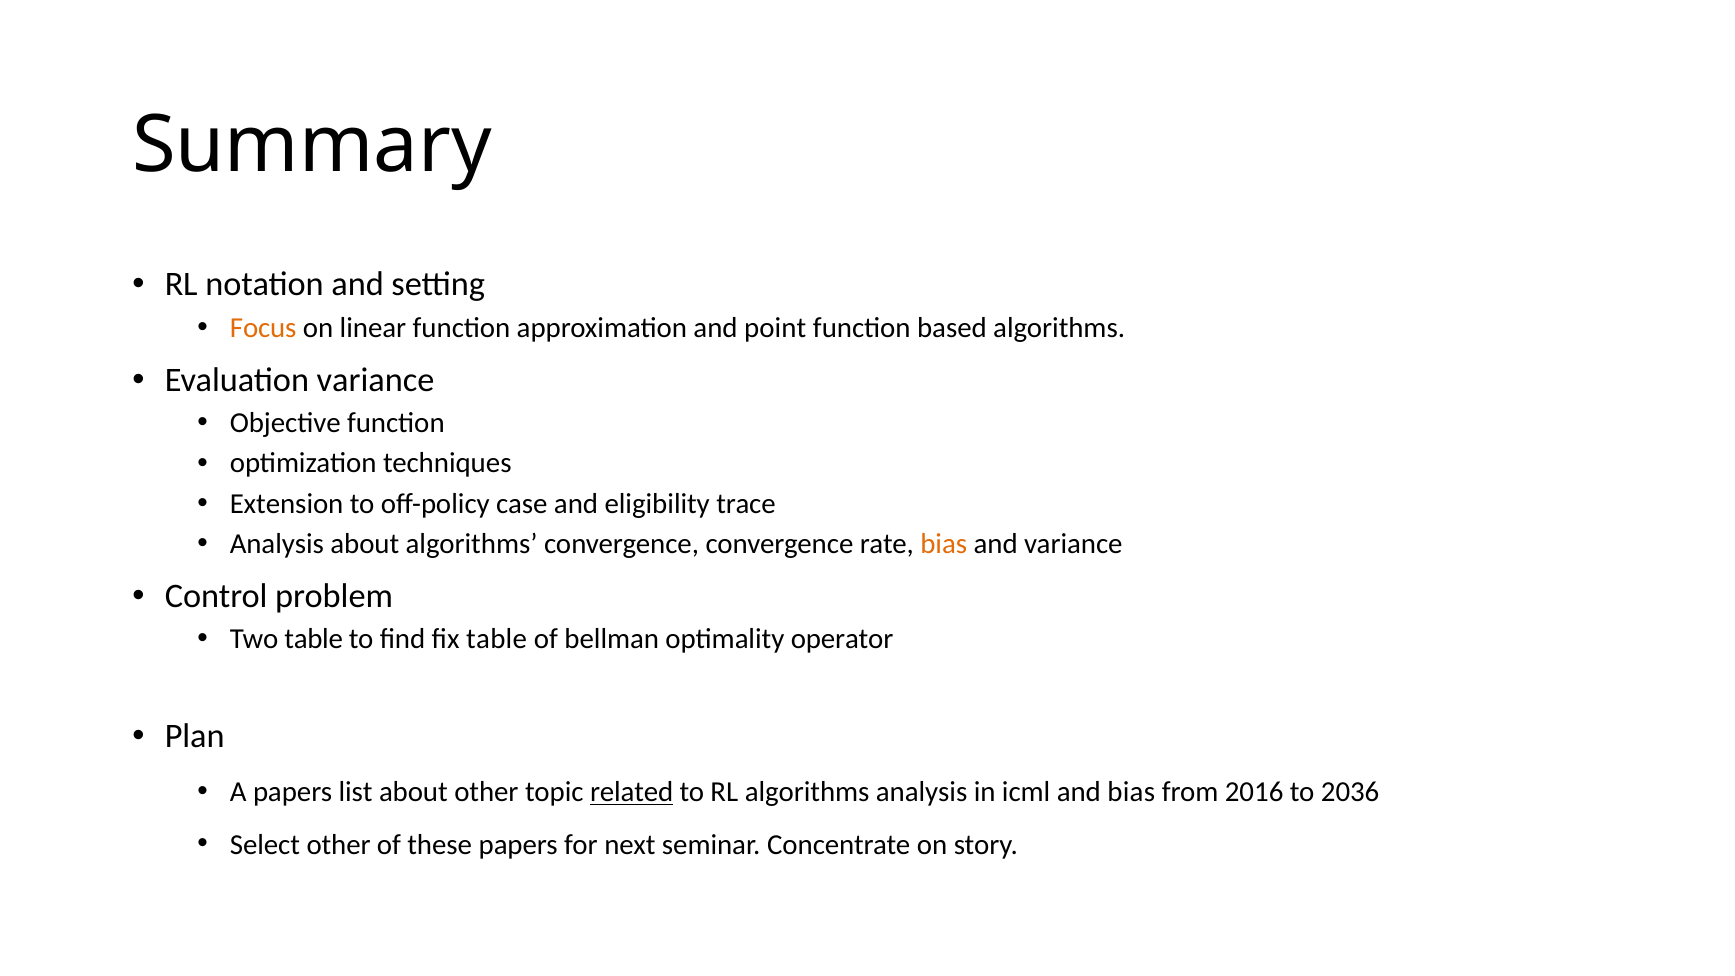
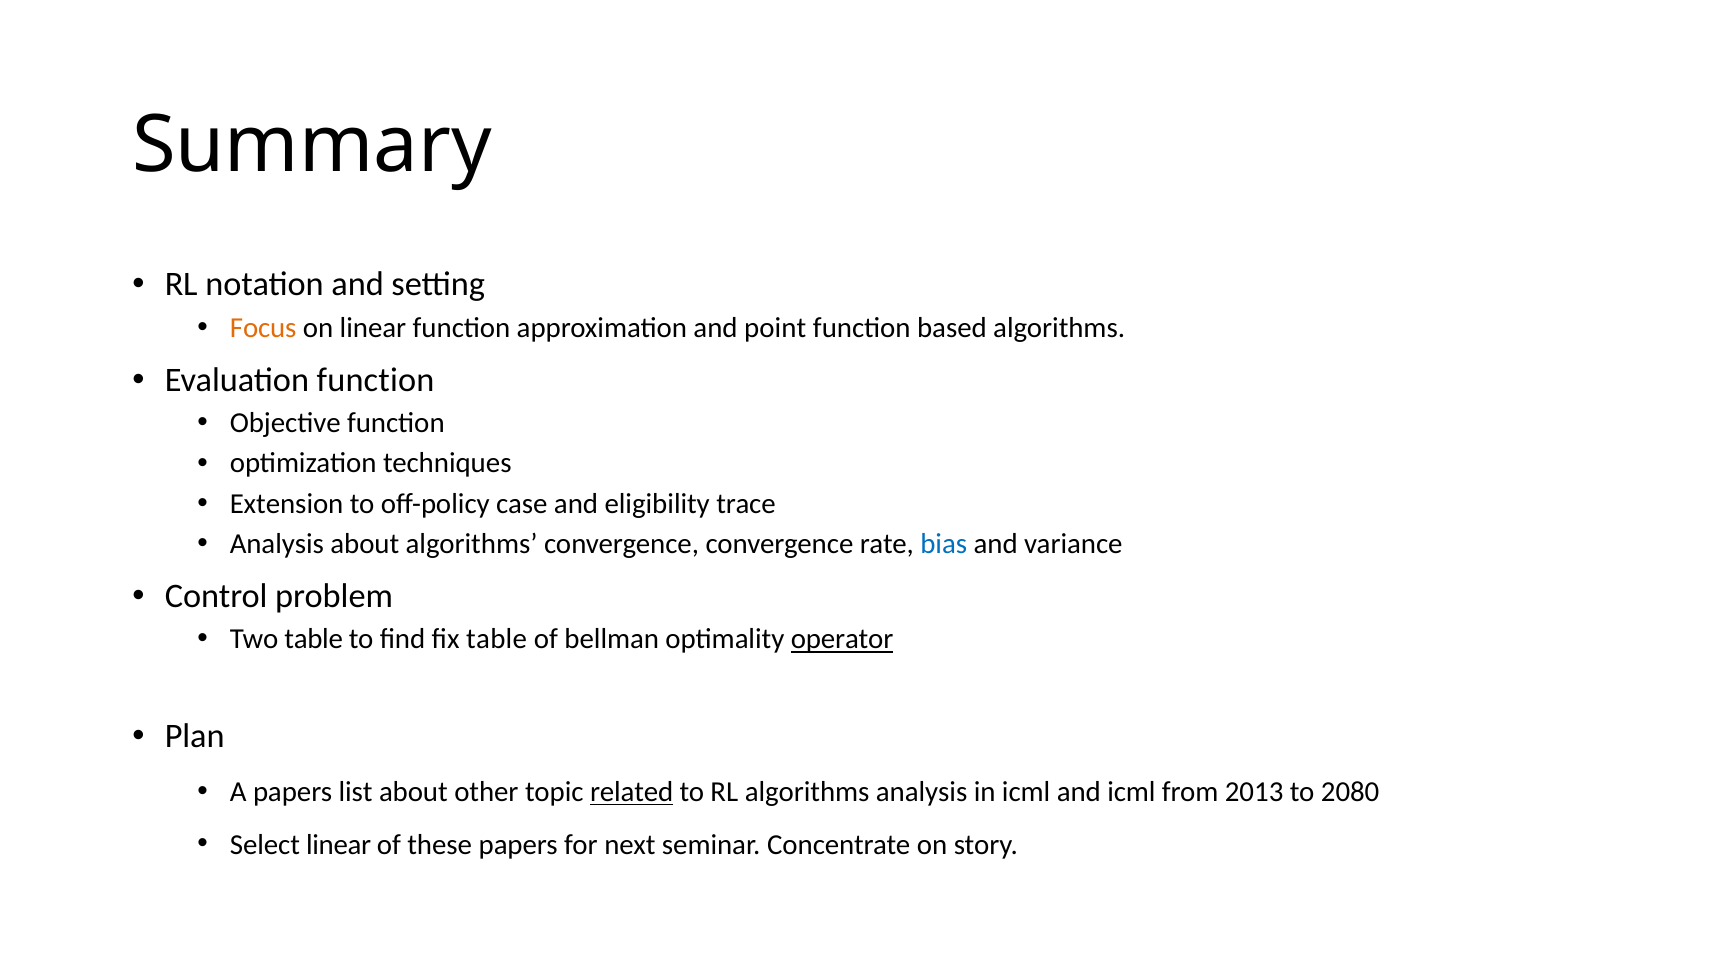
Evaluation variance: variance -> function
bias at (944, 544) colour: orange -> blue
operator underline: none -> present
and bias: bias -> icml
2016: 2016 -> 2013
2036: 2036 -> 2080
Select other: other -> linear
